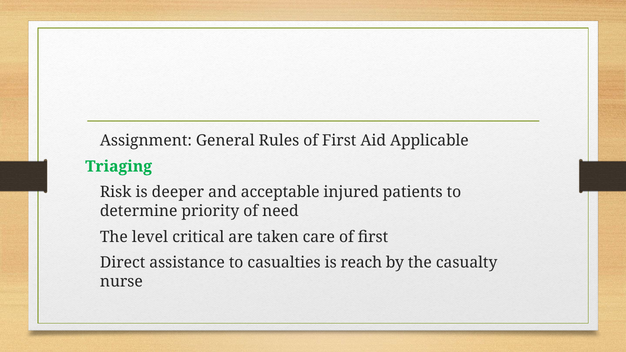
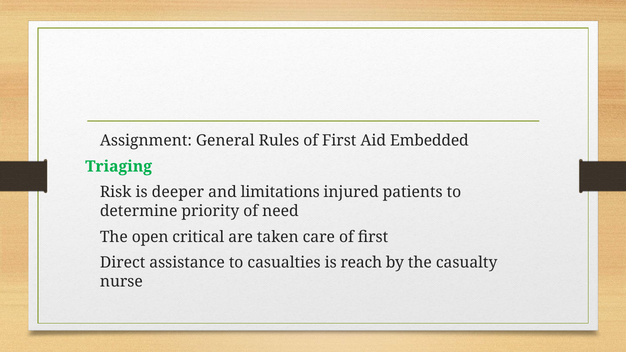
Applicable: Applicable -> Embedded
acceptable: acceptable -> limitations
level: level -> open
